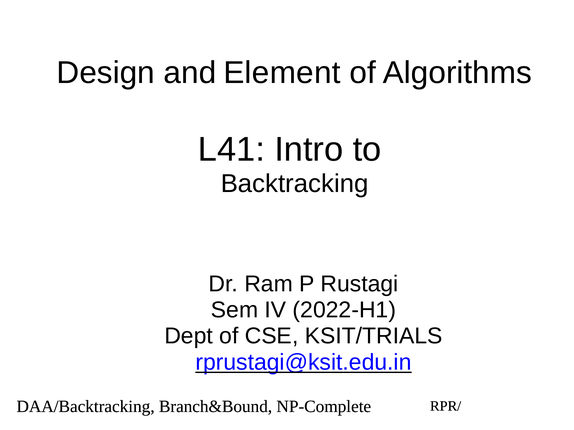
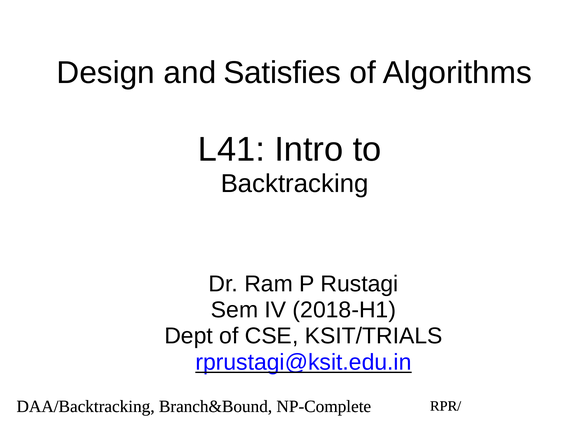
Element: Element -> Satisfies
2022-H1: 2022-H1 -> 2018-H1
